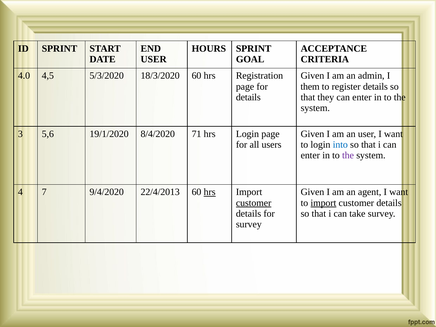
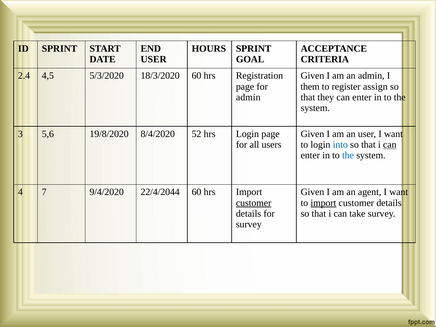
4.0: 4.0 -> 2.4
register details: details -> assign
details at (248, 97): details -> admin
19/1/2020: 19/1/2020 -> 19/8/2020
71: 71 -> 52
can at (390, 145) underline: none -> present
the at (348, 155) colour: purple -> blue
22/4/2013: 22/4/2013 -> 22/4/2044
hrs at (210, 192) underline: present -> none
